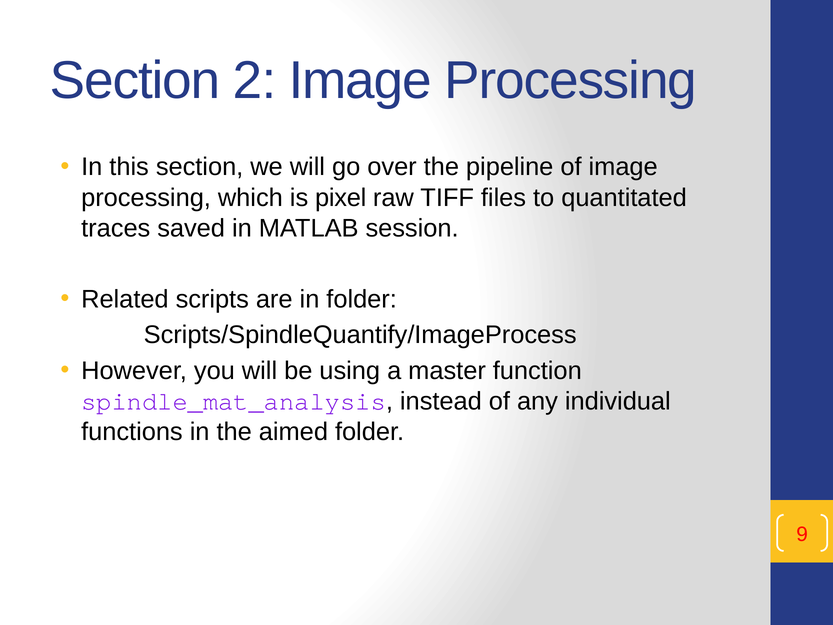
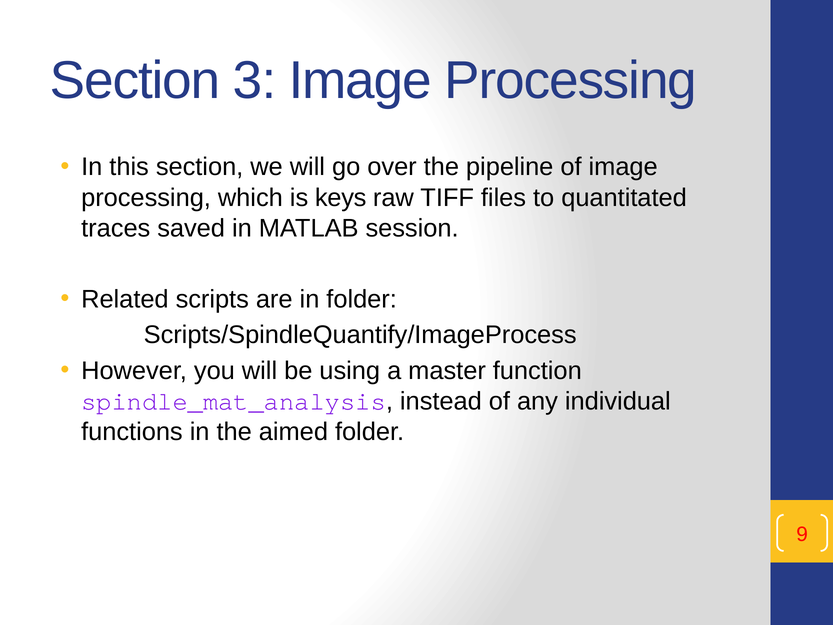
2: 2 -> 3
pixel: pixel -> keys
